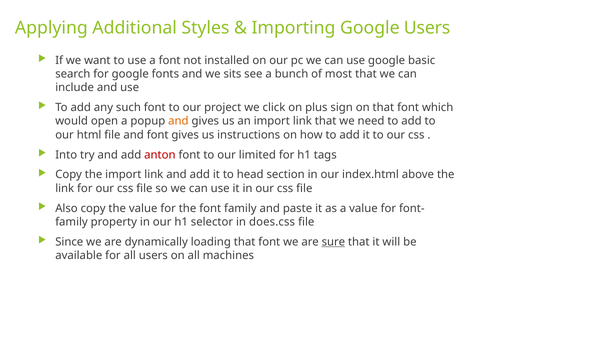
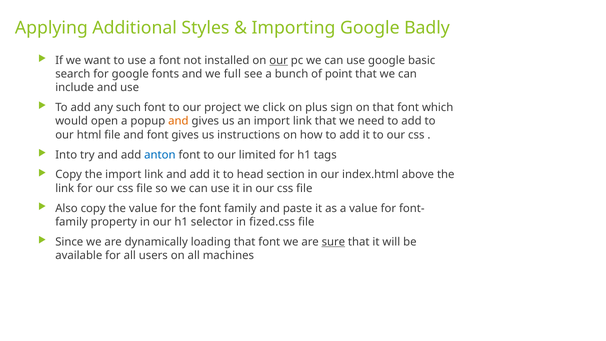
Google Users: Users -> Badly
our at (279, 60) underline: none -> present
sits: sits -> full
most: most -> point
anton colour: red -> blue
does.css: does.css -> fized.css
